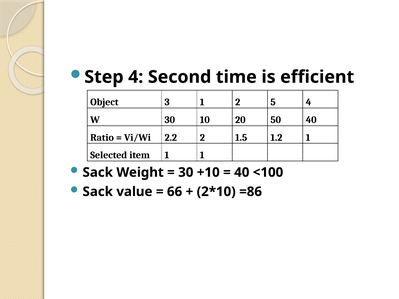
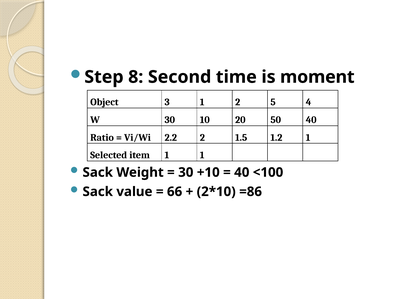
Step 4: 4 -> 8
efficient: efficient -> moment
